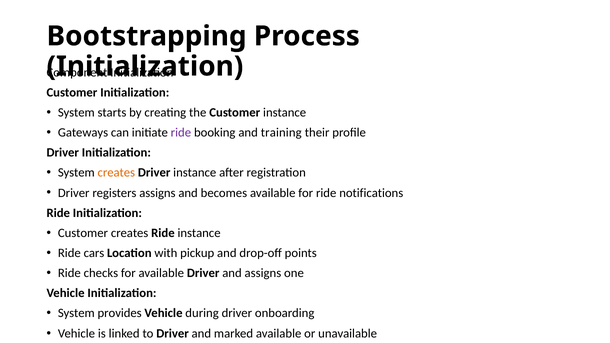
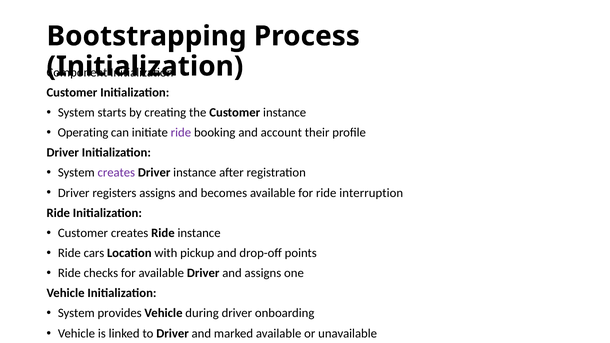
Gateways: Gateways -> Operating
training: training -> account
creates at (116, 173) colour: orange -> purple
notifications: notifications -> interruption
